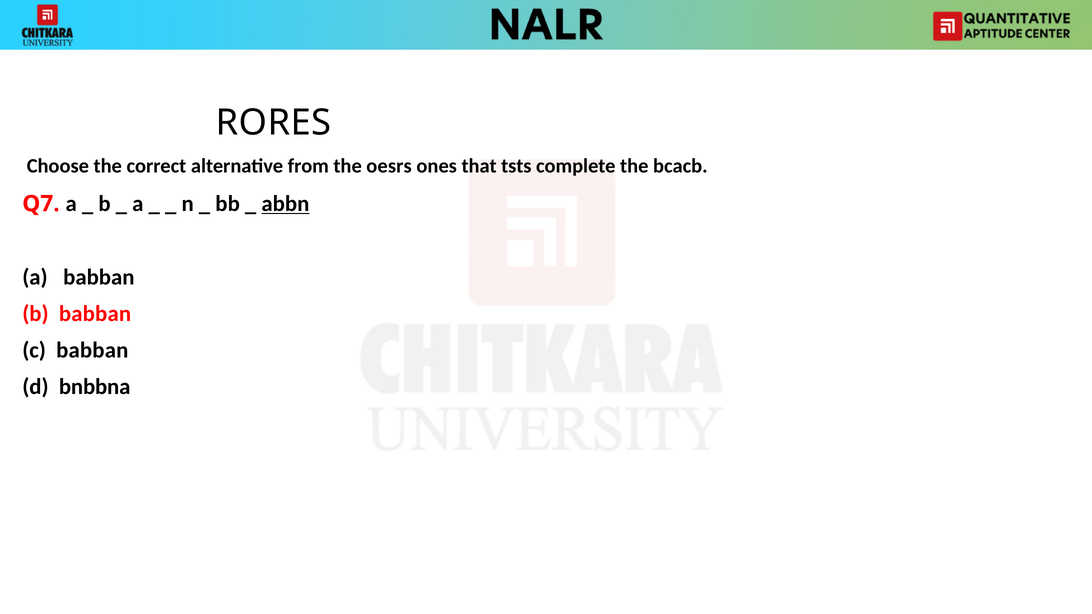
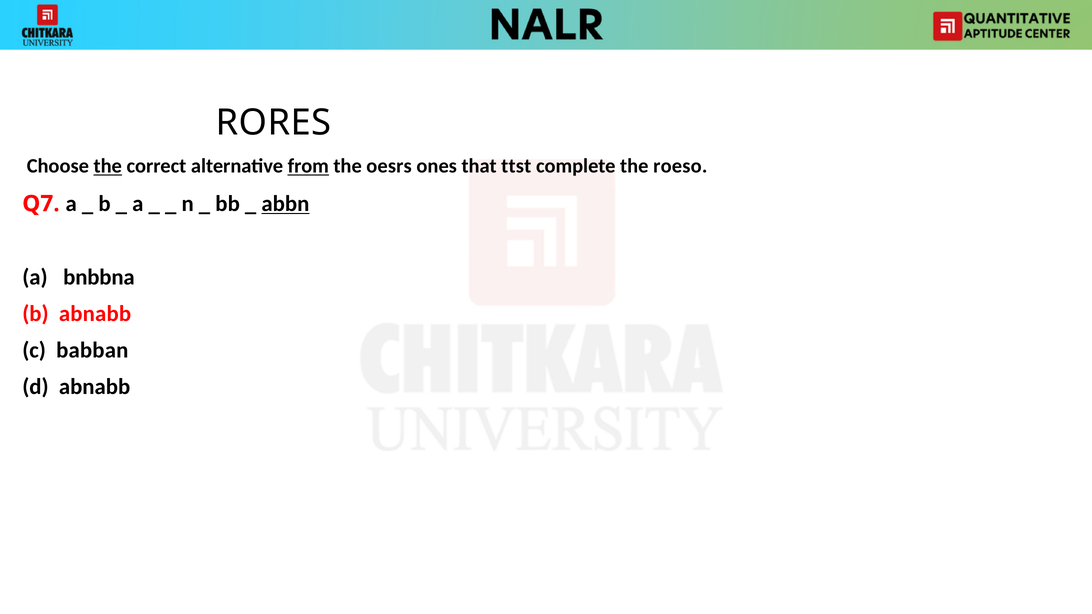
the at (108, 166) underline: none -> present
from underline: none -> present
tsts: tsts -> ttst
bcacb: bcacb -> roeso
a babban: babban -> bnbbna
b babban: babban -> abnabb
d bnbbna: bnbbna -> abnabb
